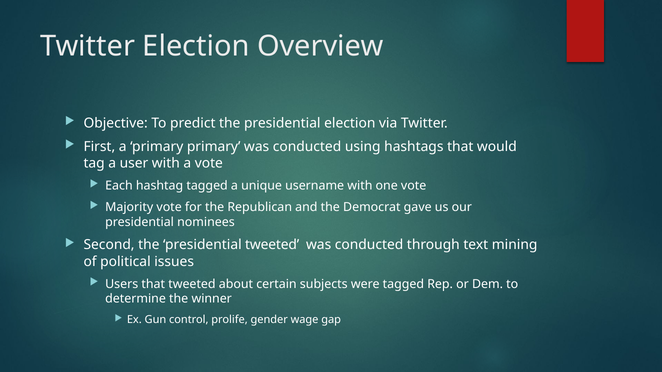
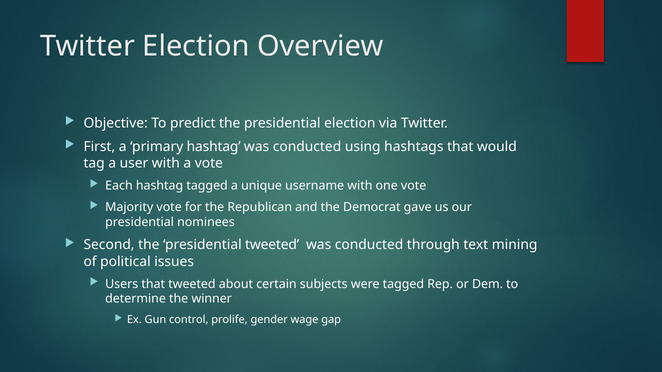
primary primary: primary -> hashtag
